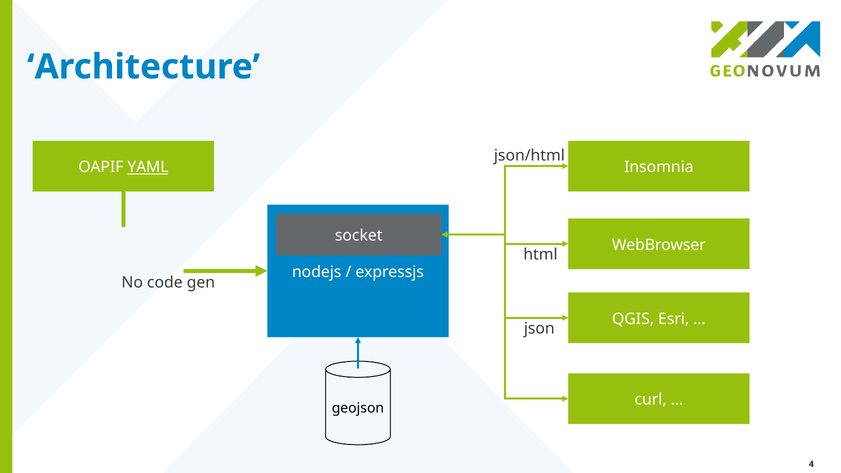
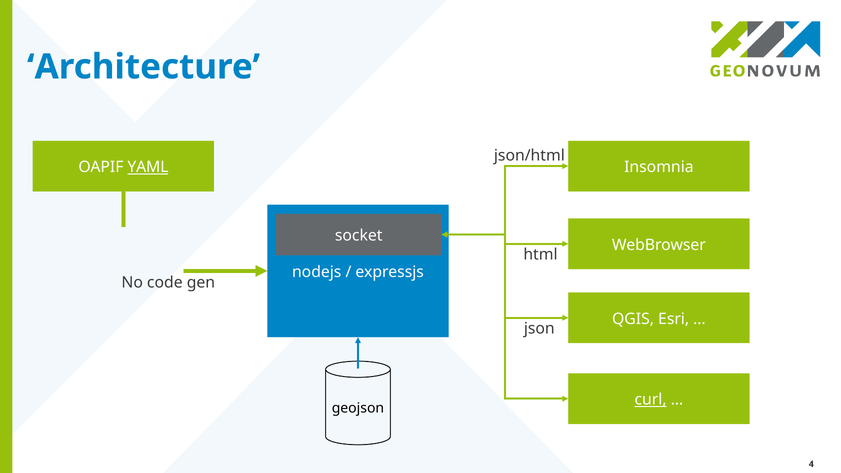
curl underline: none -> present
